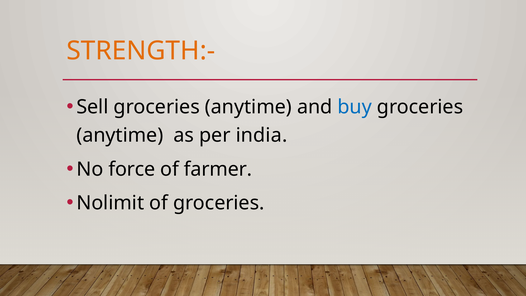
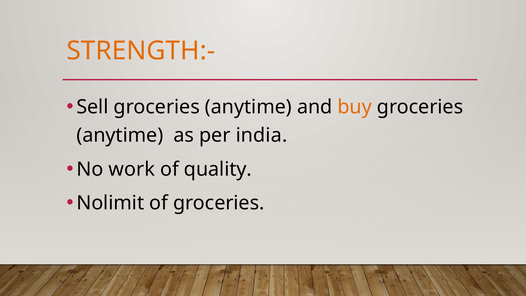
buy colour: blue -> orange
force: force -> work
farmer: farmer -> quality
